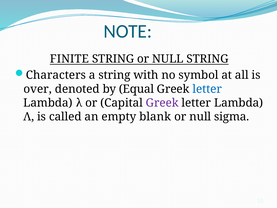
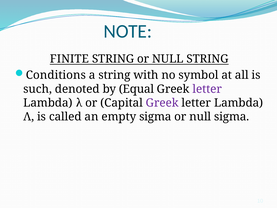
Characters: Characters -> Conditions
over: over -> such
letter at (207, 89) colour: blue -> purple
empty blank: blank -> sigma
